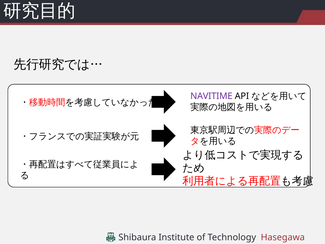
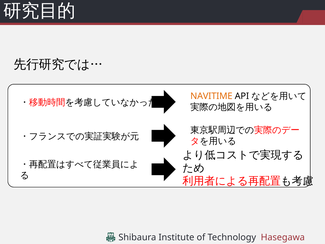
NAVITIME colour: purple -> orange
